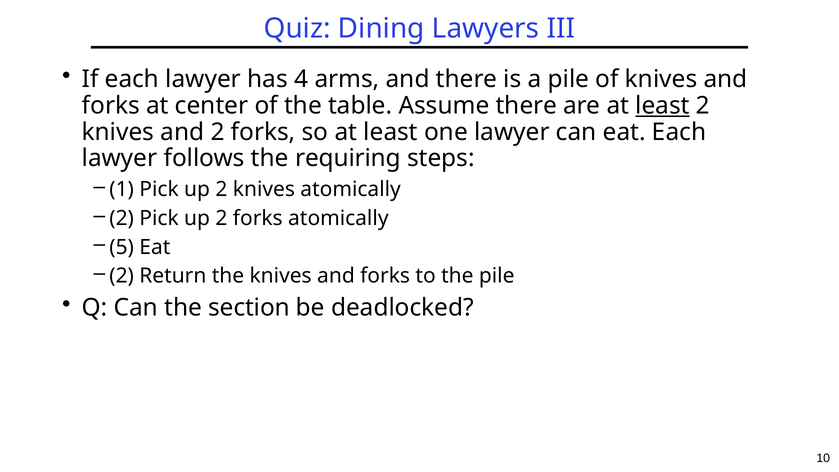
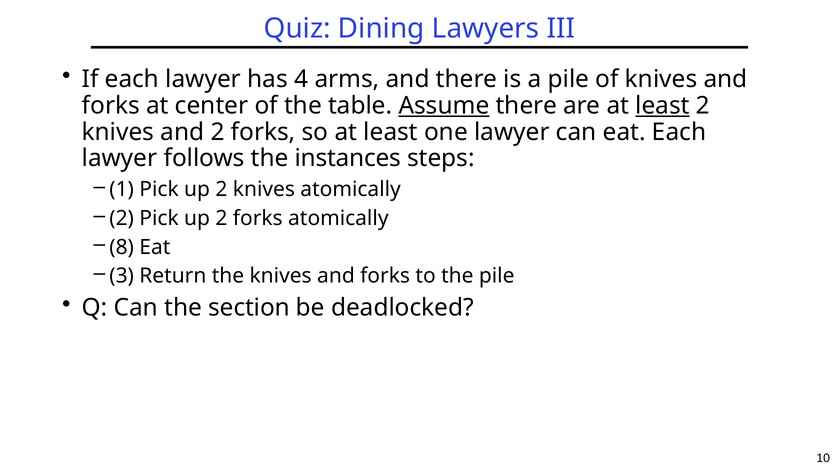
Assume underline: none -> present
requiring: requiring -> instances
5: 5 -> 8
2 at (122, 276): 2 -> 3
